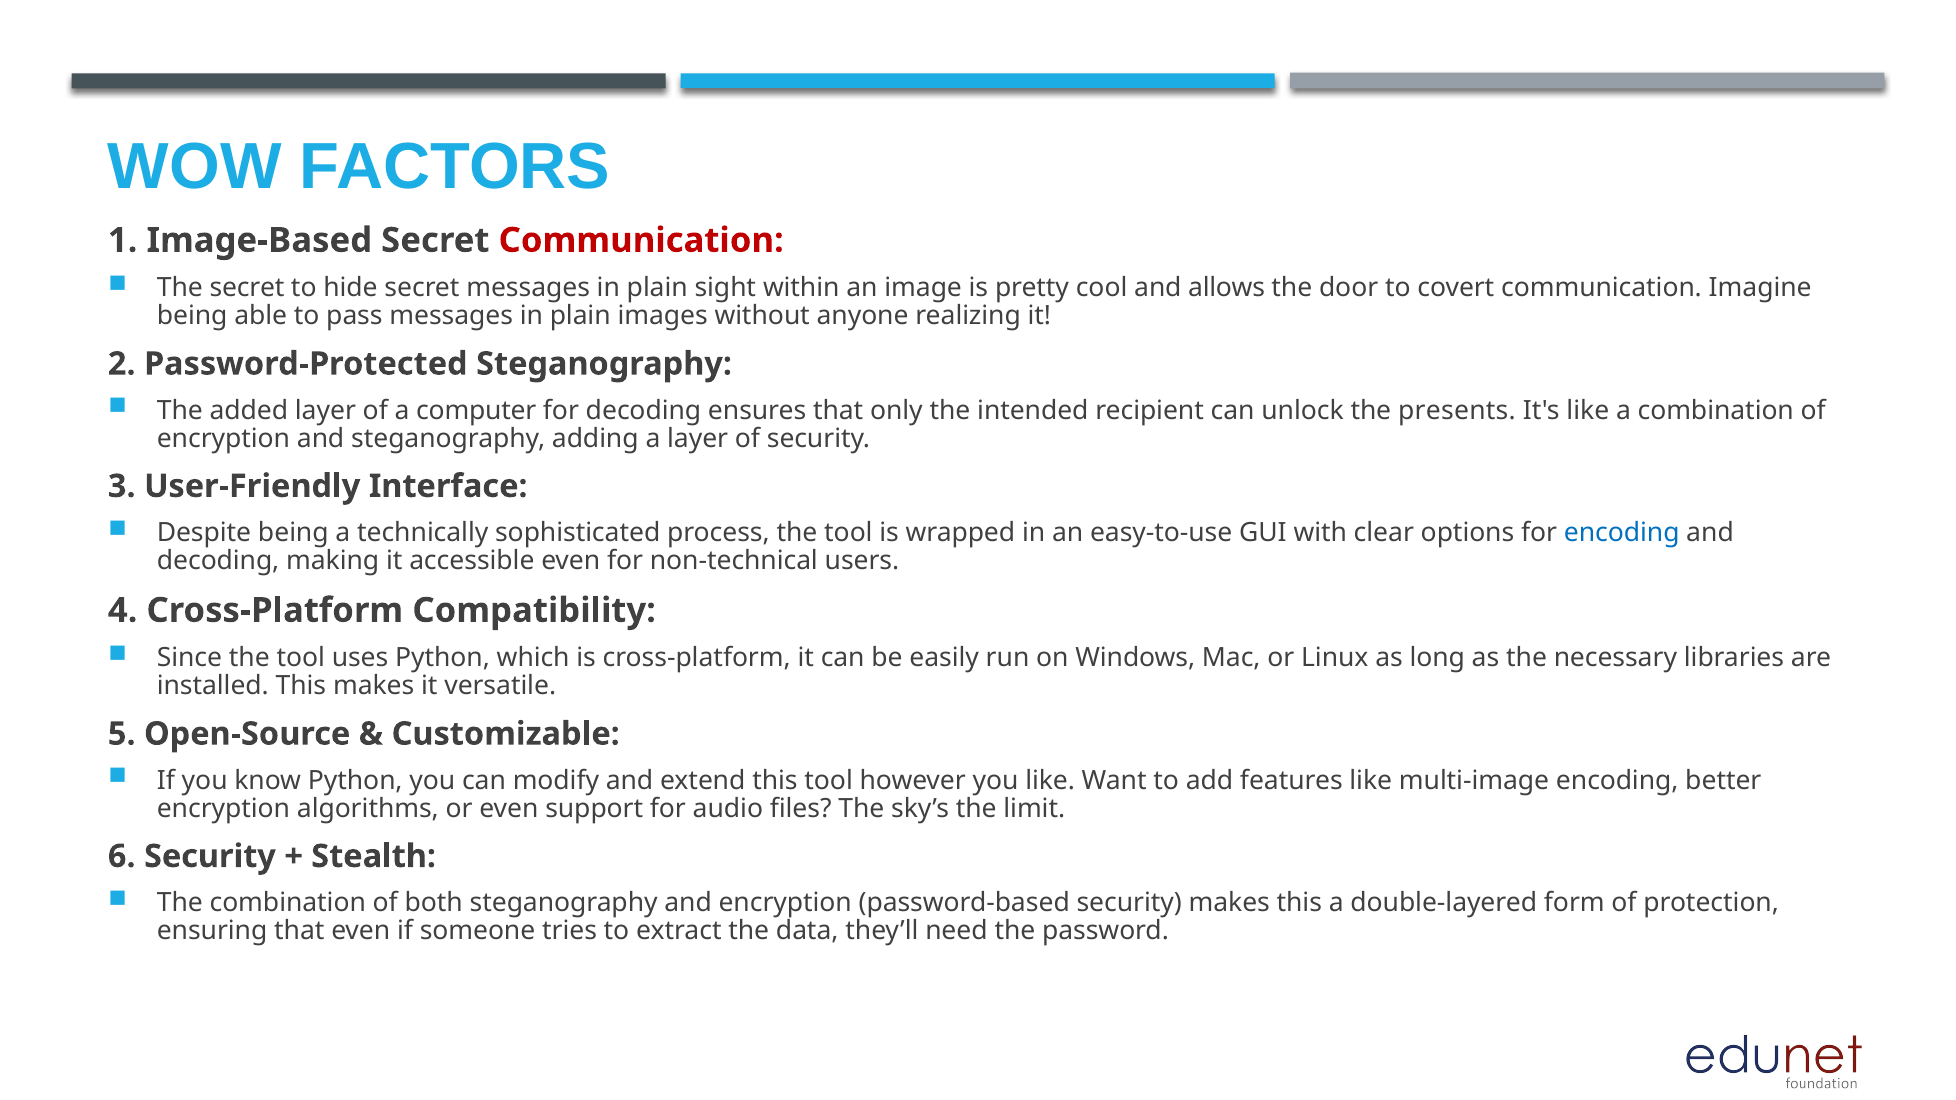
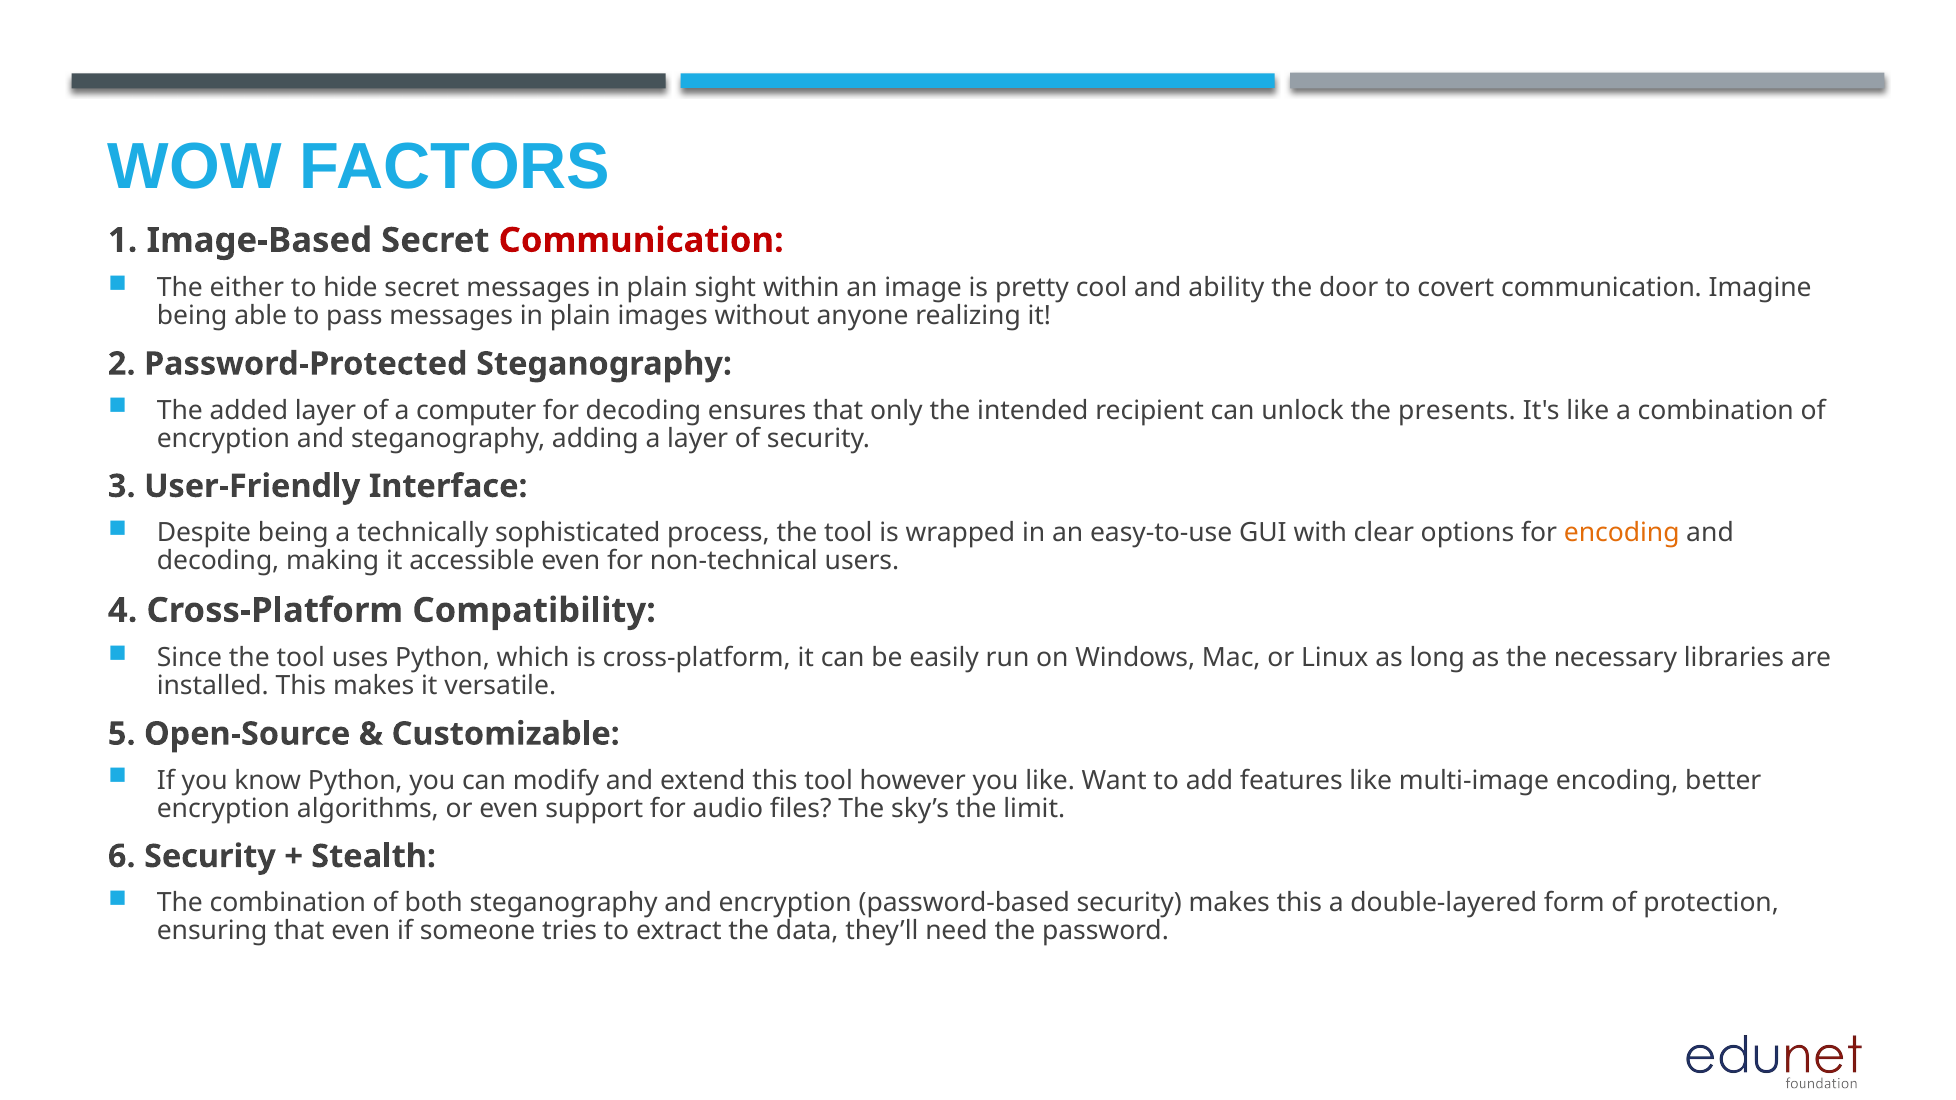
The secret: secret -> either
allows: allows -> ability
encoding at (1622, 533) colour: blue -> orange
